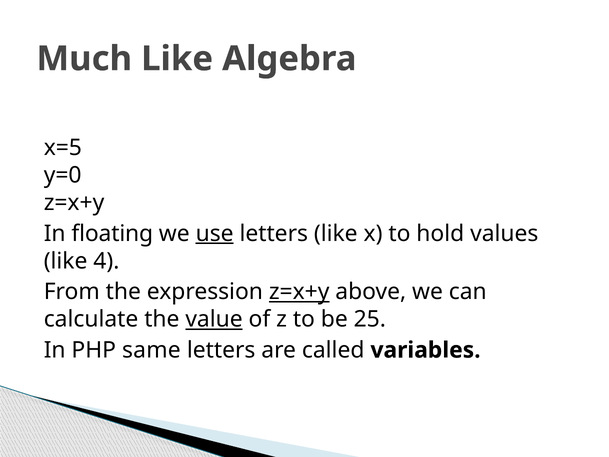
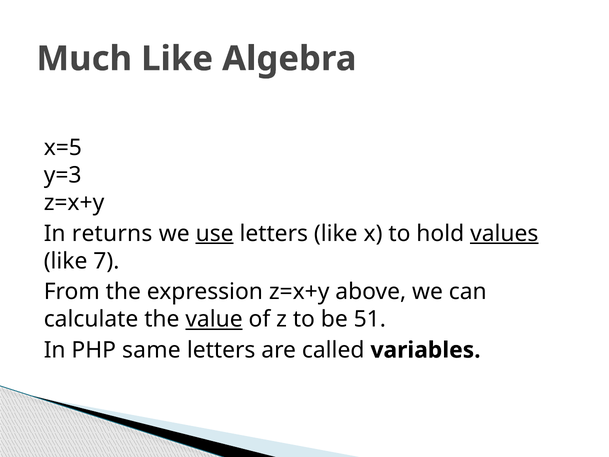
y=0: y=0 -> y=3
floating: floating -> returns
values underline: none -> present
4: 4 -> 7
z=x+y at (299, 292) underline: present -> none
25: 25 -> 51
